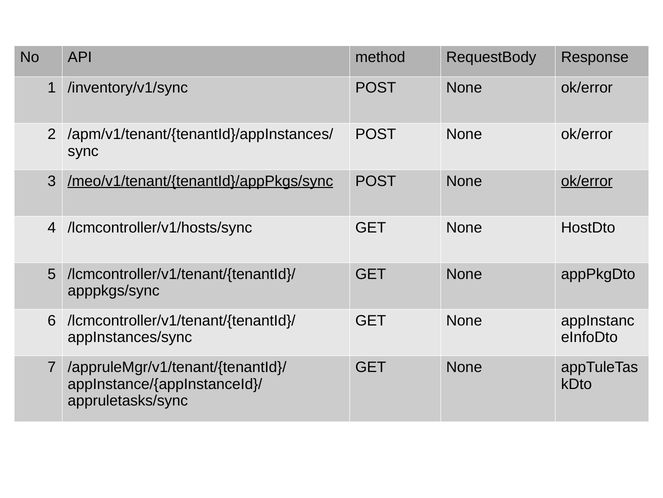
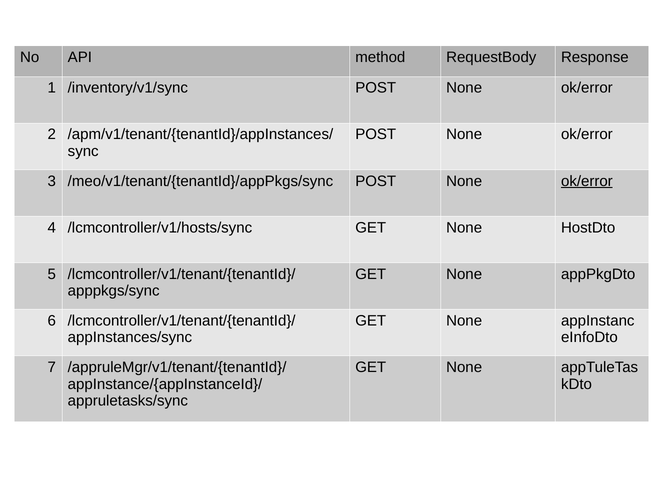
/meo/v1/tenant/{tenantId}/appPkgs/sync underline: present -> none
